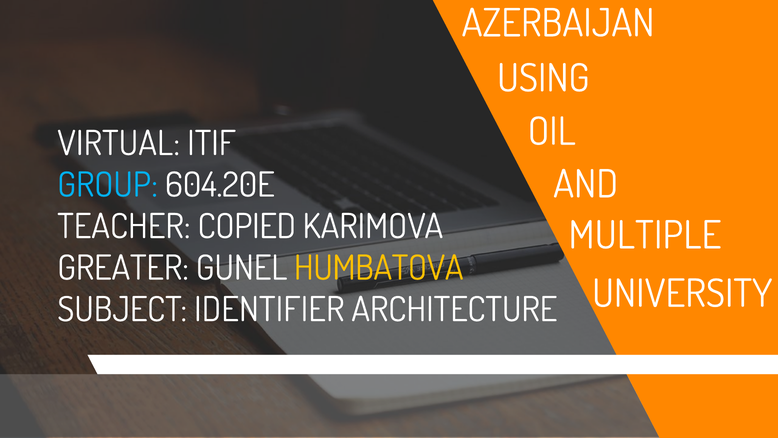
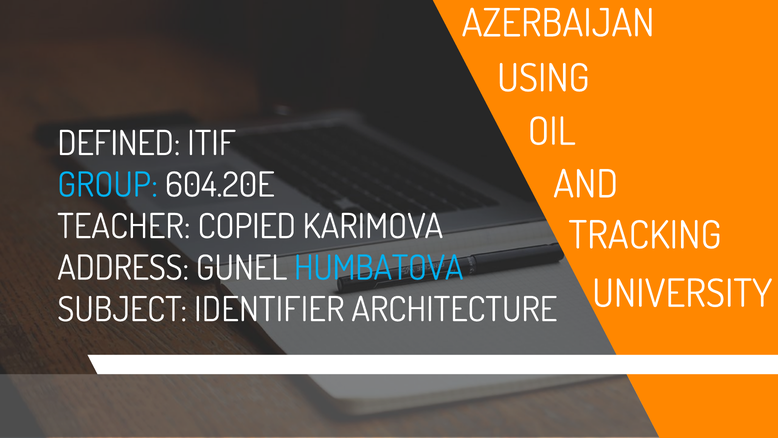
VIRTUAL: VIRTUAL -> DEFINED
MULTIPLE: MULTIPLE -> TRACKING
GREATER: GREATER -> ADDRESS
HUMBATOVA colour: yellow -> light blue
